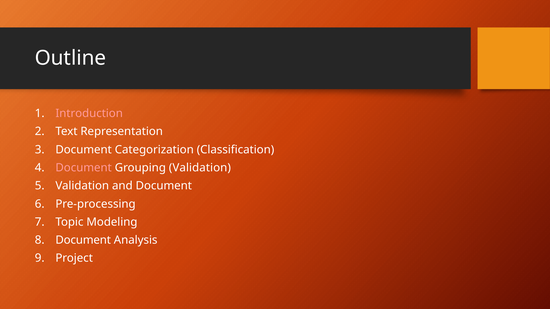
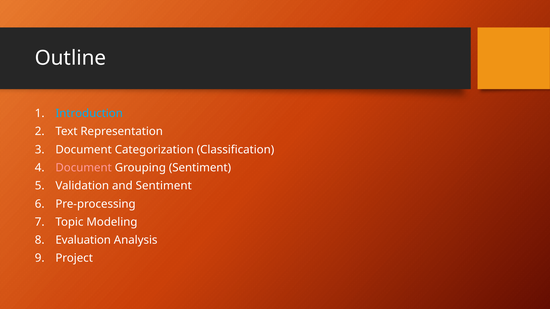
Introduction colour: pink -> light blue
Grouping Validation: Validation -> Sentiment
and Document: Document -> Sentiment
Document at (83, 240): Document -> Evaluation
